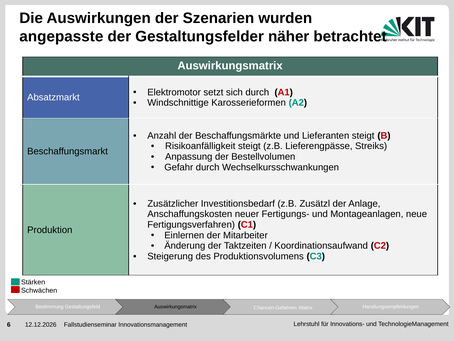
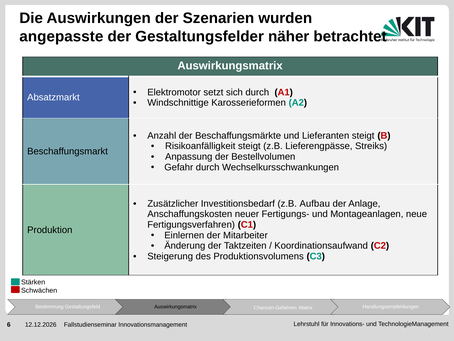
Zusätzl: Zusätzl -> Aufbau
